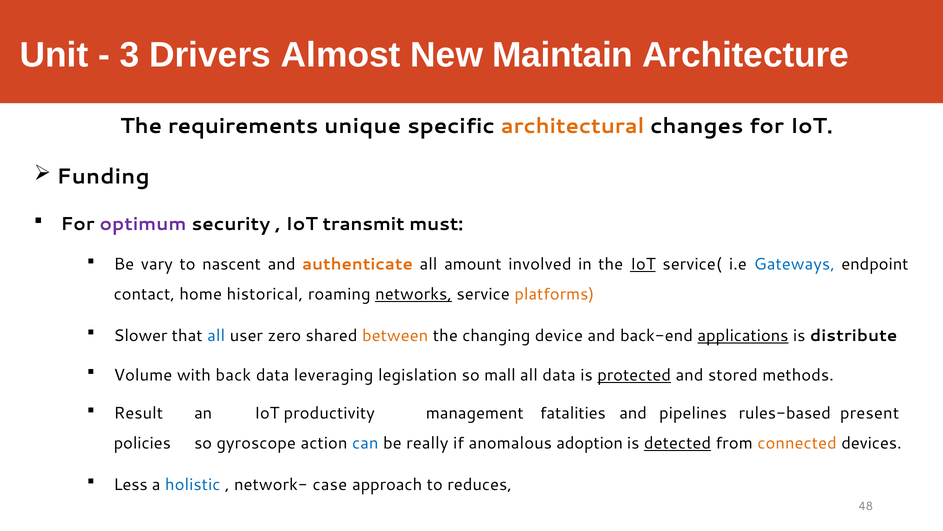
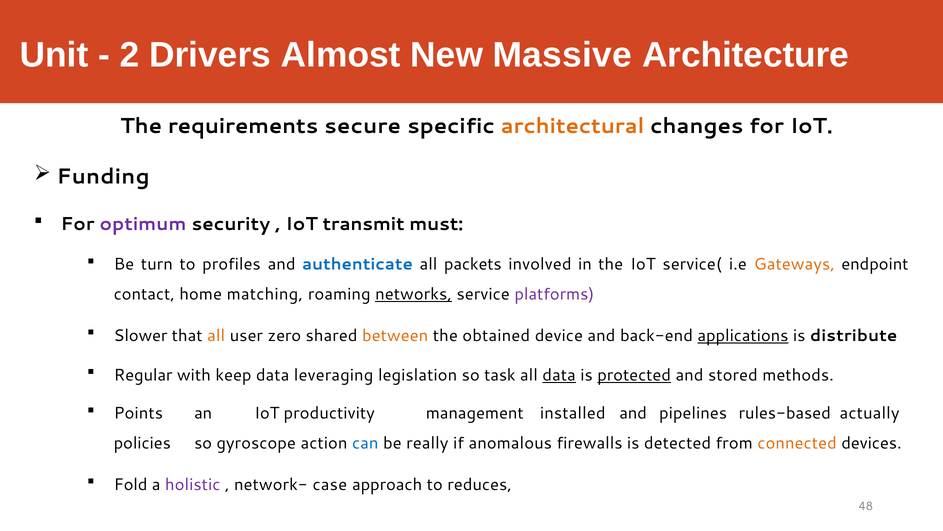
3: 3 -> 2
Maintain: Maintain -> Massive
unique: unique -> secure
vary: vary -> turn
nascent: nascent -> profiles
authenticate colour: orange -> blue
amount: amount -> packets
IoT at (643, 264) underline: present -> none
Gateways colour: blue -> orange
historical: historical -> matching
platforms colour: orange -> purple
all at (216, 335) colour: blue -> orange
changing: changing -> obtained
Volume: Volume -> Regular
back: back -> keep
mall: mall -> task
data at (559, 375) underline: none -> present
Result: Result -> Points
fatalities: fatalities -> installed
present: present -> actually
adoption: adoption -> firewalls
detected underline: present -> none
Less: Less -> Fold
holistic colour: blue -> purple
